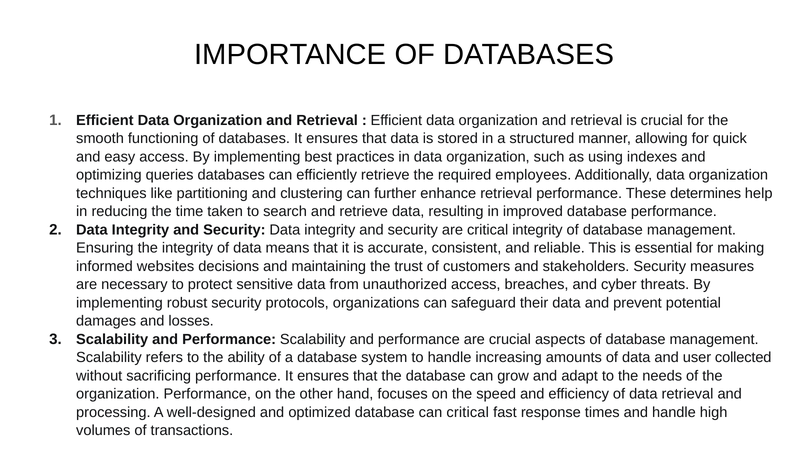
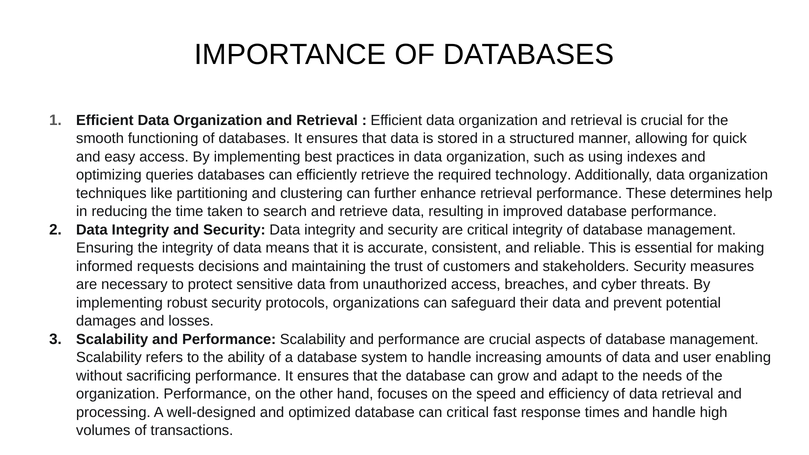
employees: employees -> technology
websites: websites -> requests
collected: collected -> enabling
